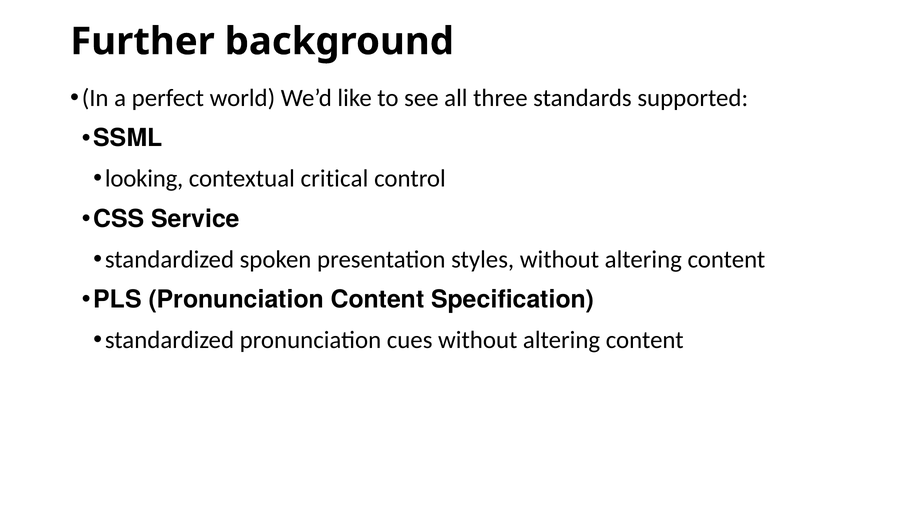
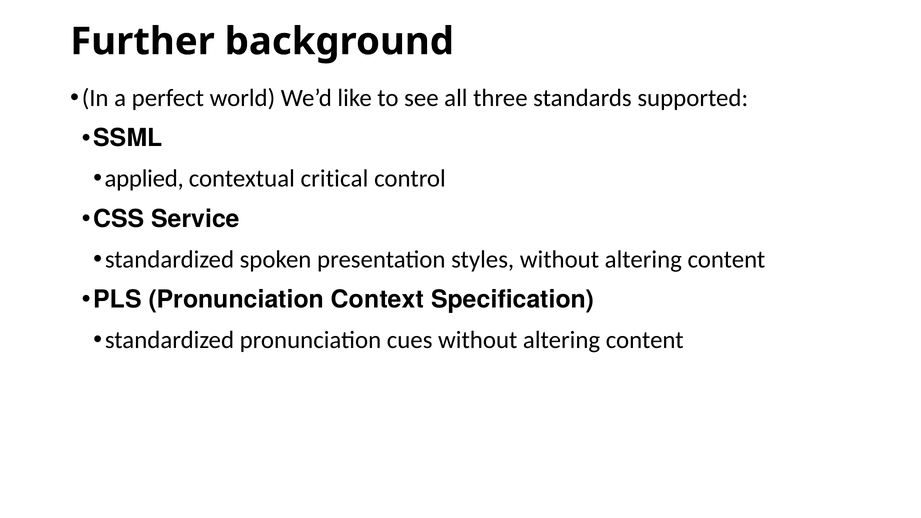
looking: looking -> applied
Pronunciation Content: Content -> Context
